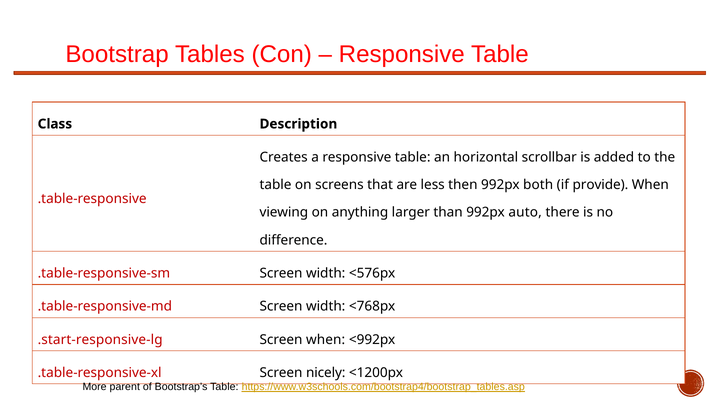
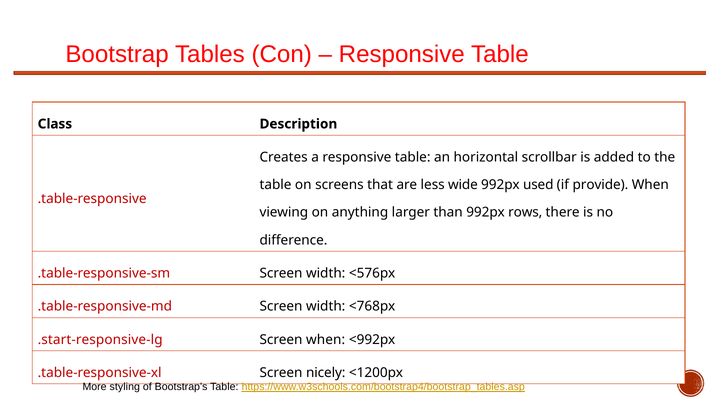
then: then -> wide
both: both -> used
auto: auto -> rows
parent: parent -> styling
